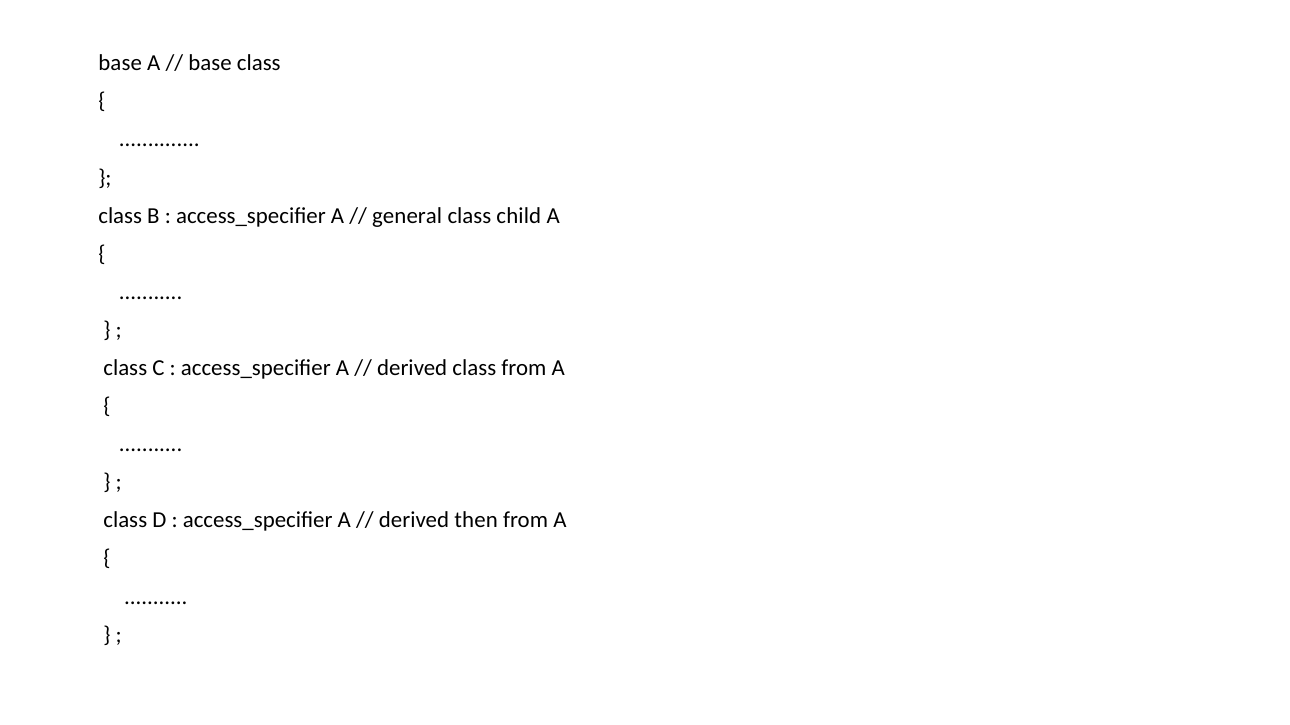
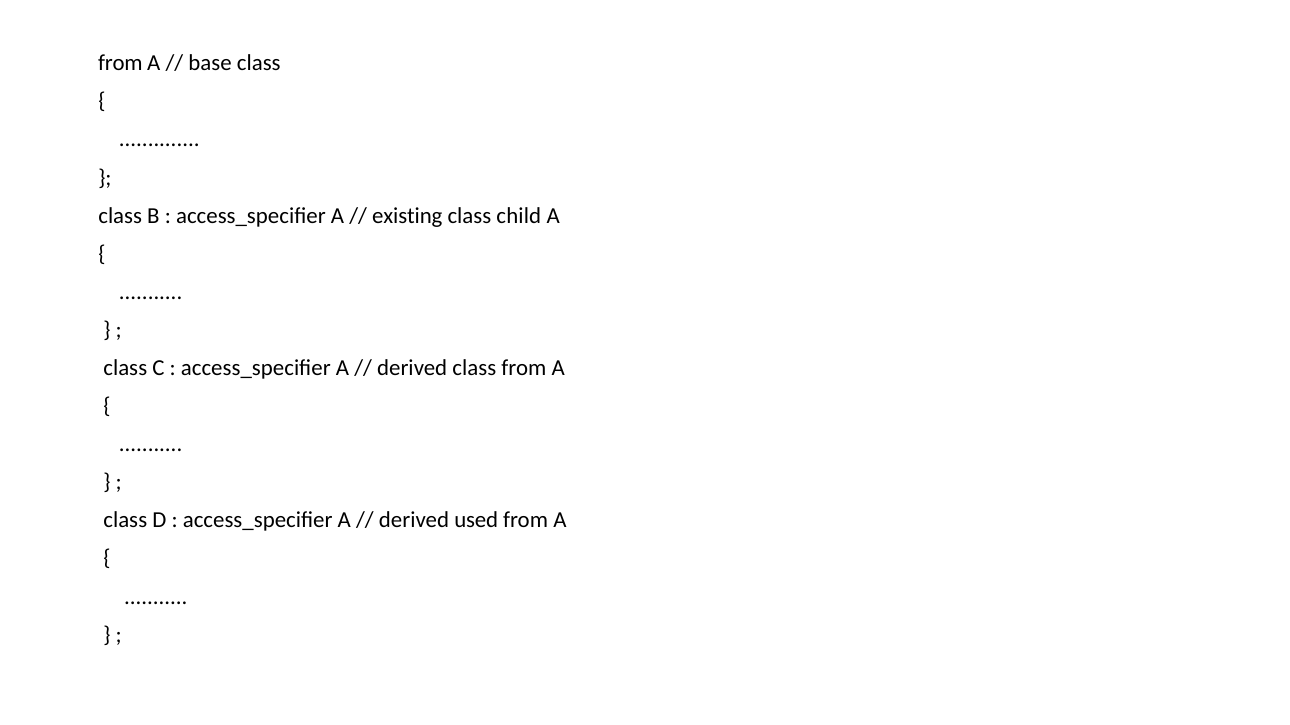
base at (120, 63): base -> from
general: general -> existing
then: then -> used
